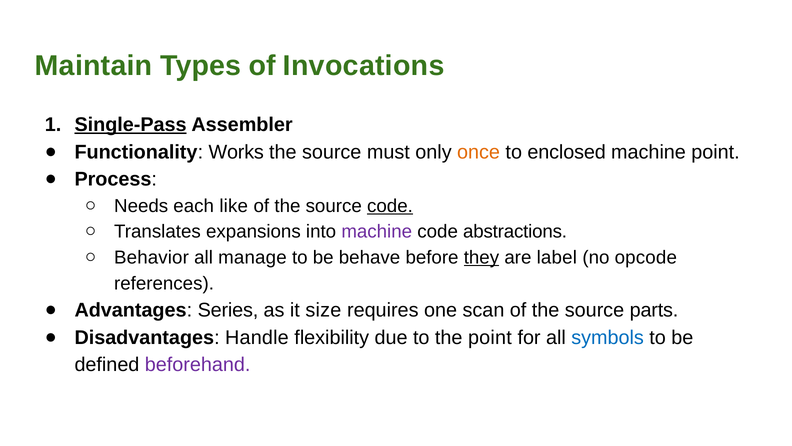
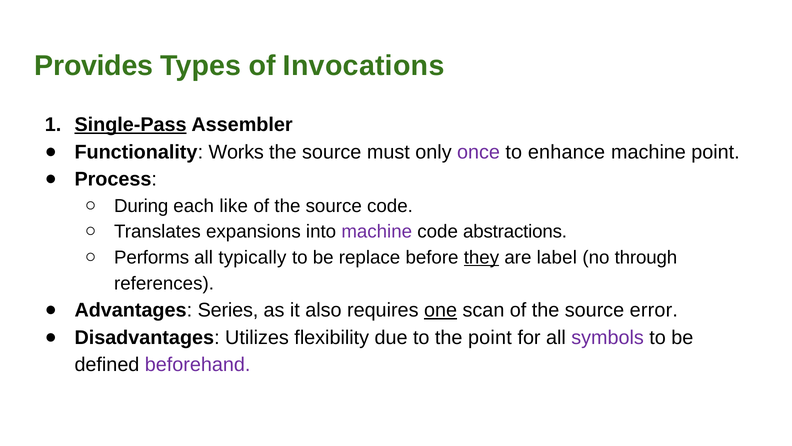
Maintain: Maintain -> Provides
once colour: orange -> purple
enclosed: enclosed -> enhance
Needs: Needs -> During
code at (390, 206) underline: present -> none
Behavior: Behavior -> Performs
manage: manage -> typically
behave: behave -> replace
opcode: opcode -> through
size: size -> also
one underline: none -> present
parts: parts -> error
Handle: Handle -> Utilizes
symbols colour: blue -> purple
